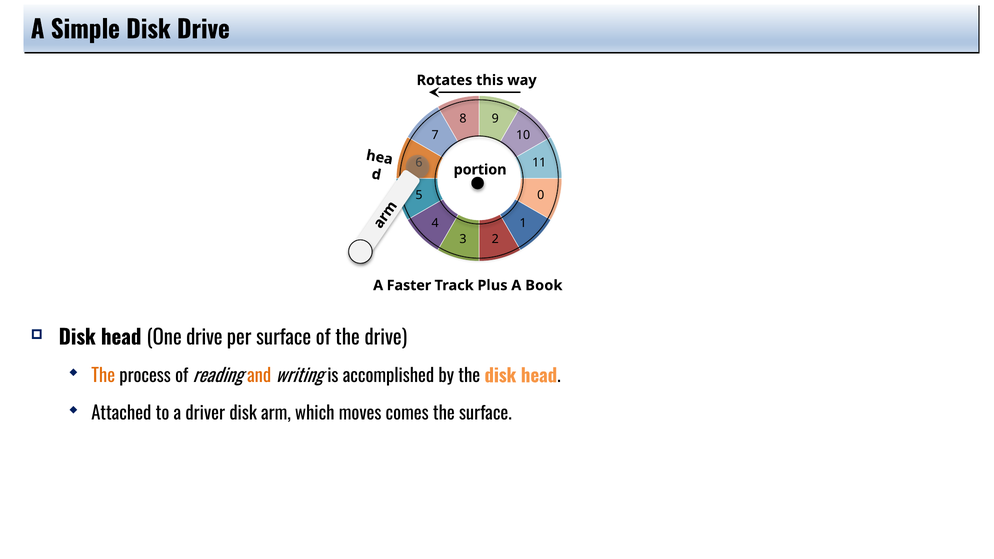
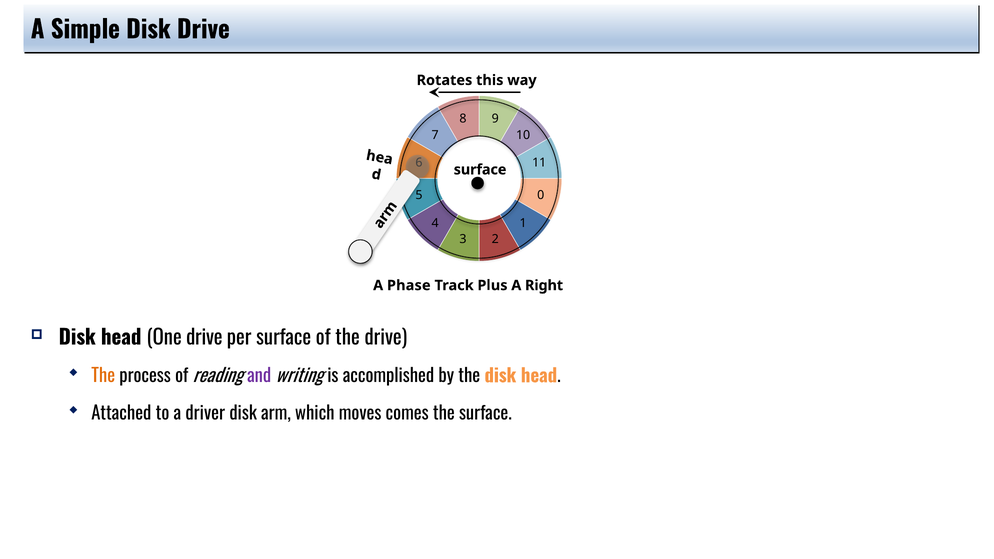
portion at (480, 170): portion -> surface
Faster: Faster -> Phase
Book: Book -> Right
and colour: orange -> purple
